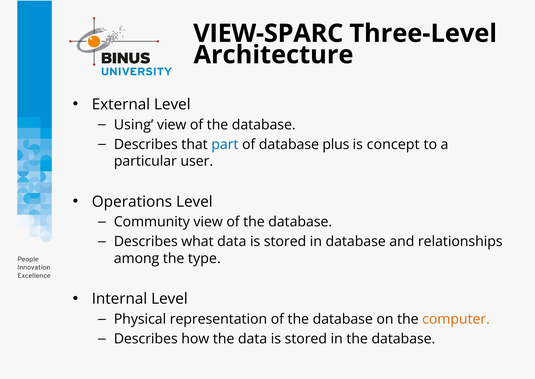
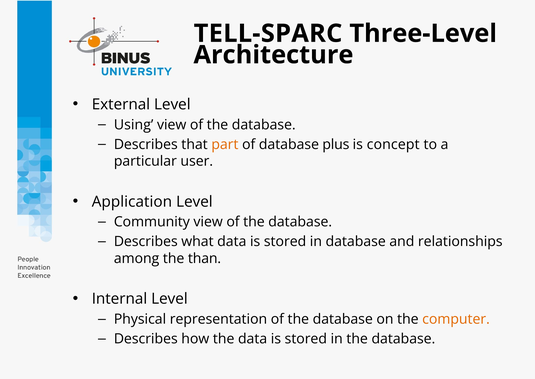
VIEW-SPARC: VIEW-SPARC -> TELL-SPARC
part colour: blue -> orange
Operations: Operations -> Application
type: type -> than
